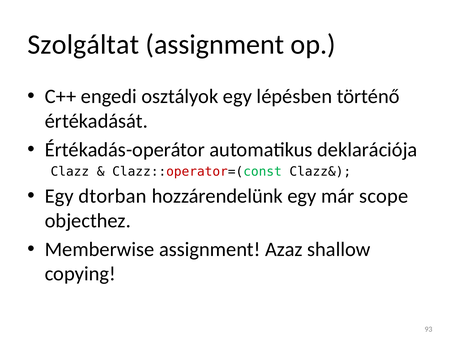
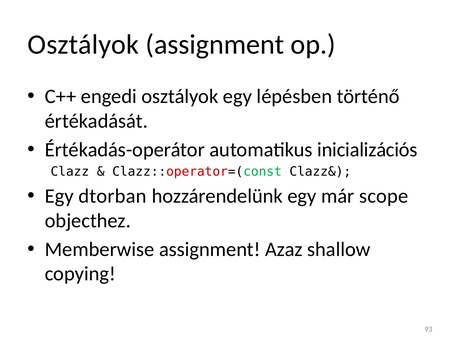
Szolgáltat at (83, 45): Szolgáltat -> Osztályok
deklarációja: deklarációja -> inicializációs
